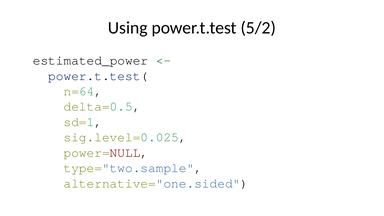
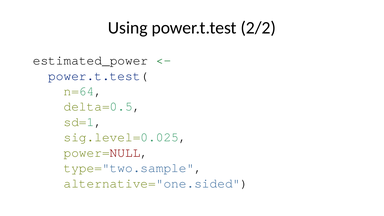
5/2: 5/2 -> 2/2
